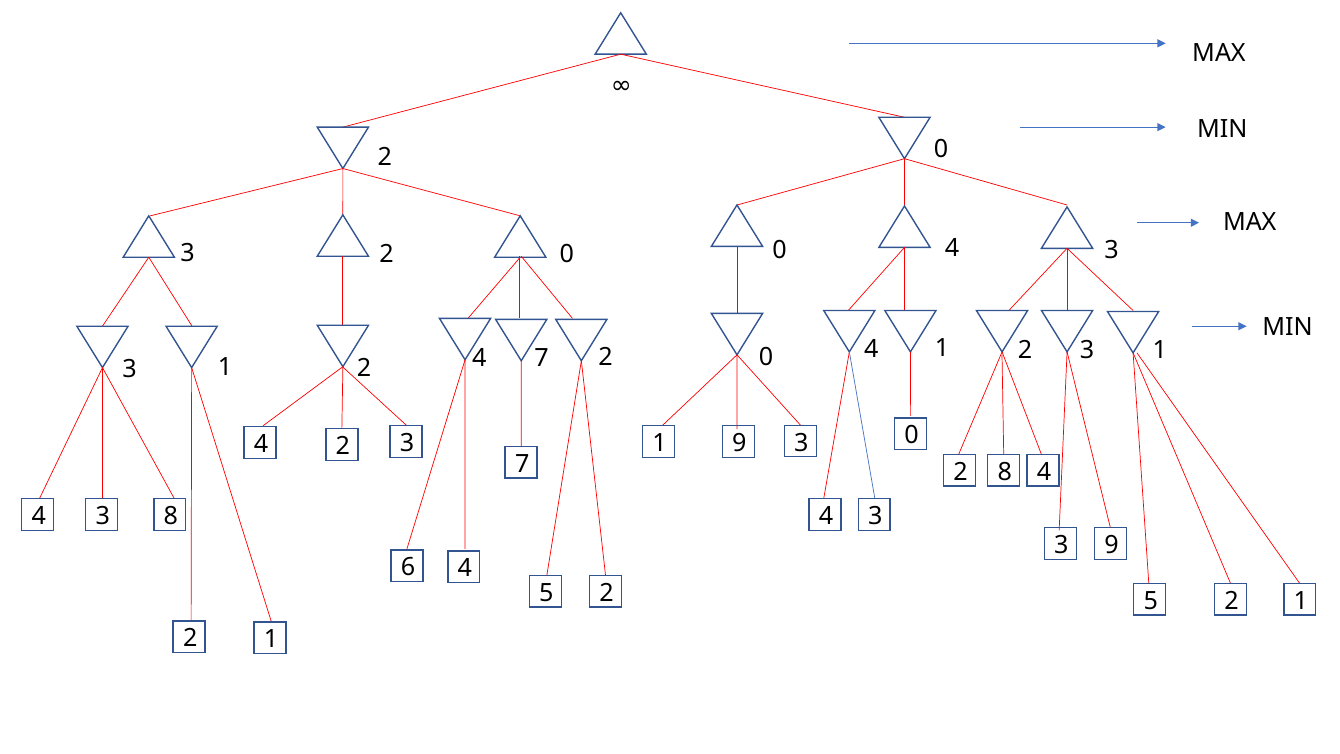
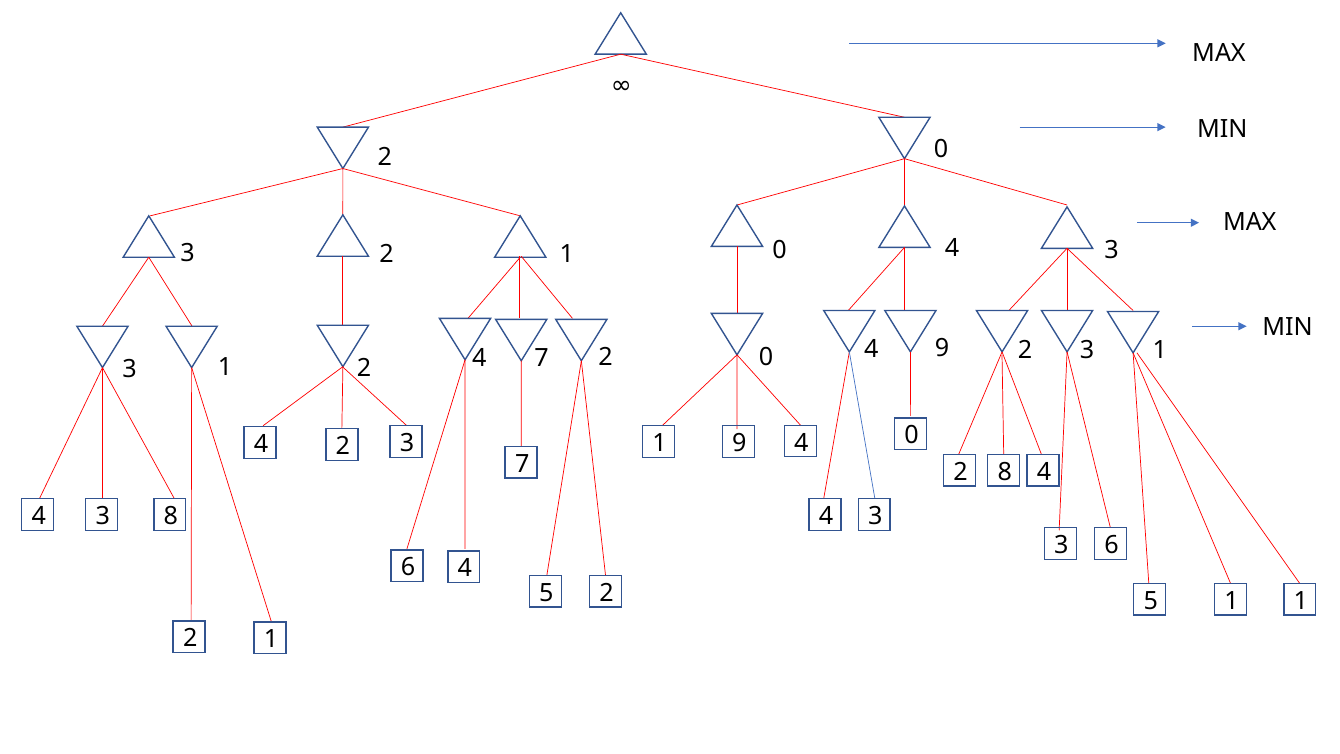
0 at (567, 254): 0 -> 1
4 1: 1 -> 9
9 3: 3 -> 4
9 at (1111, 545): 9 -> 6
2 at (1232, 601): 2 -> 1
